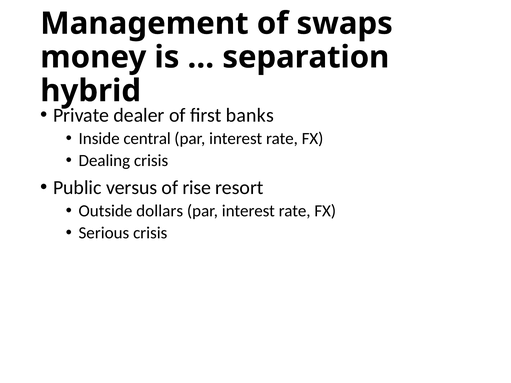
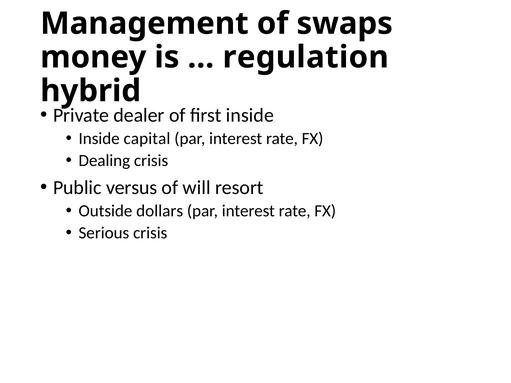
separation: separation -> regulation
first banks: banks -> inside
central: central -> capital
rise: rise -> will
